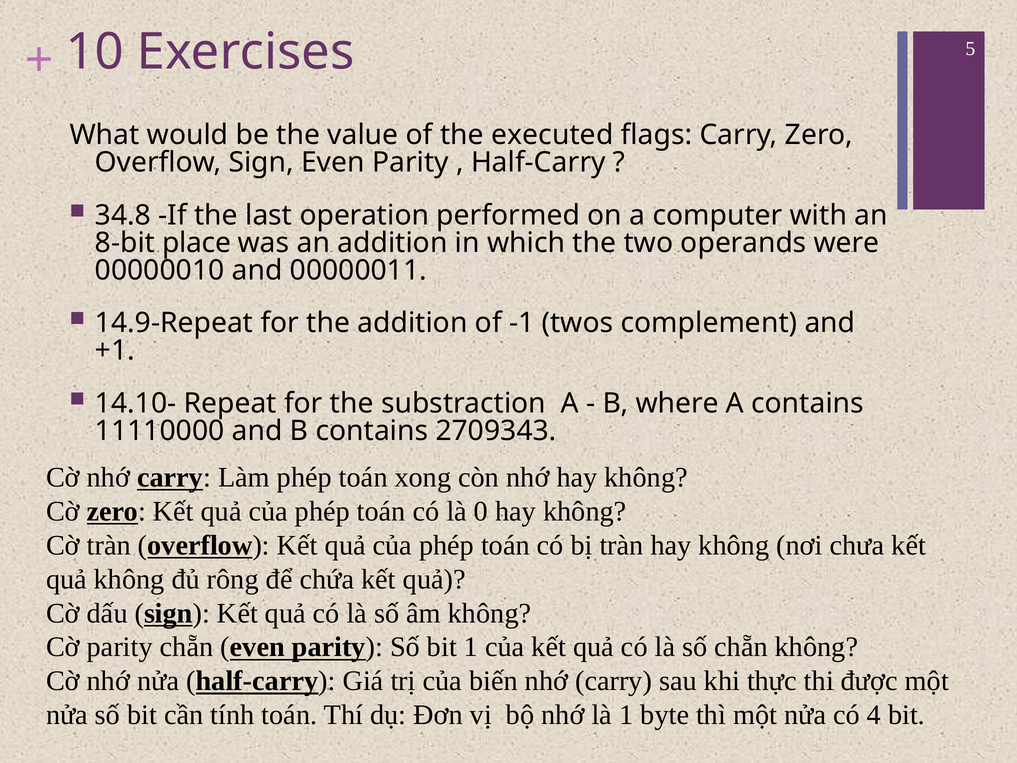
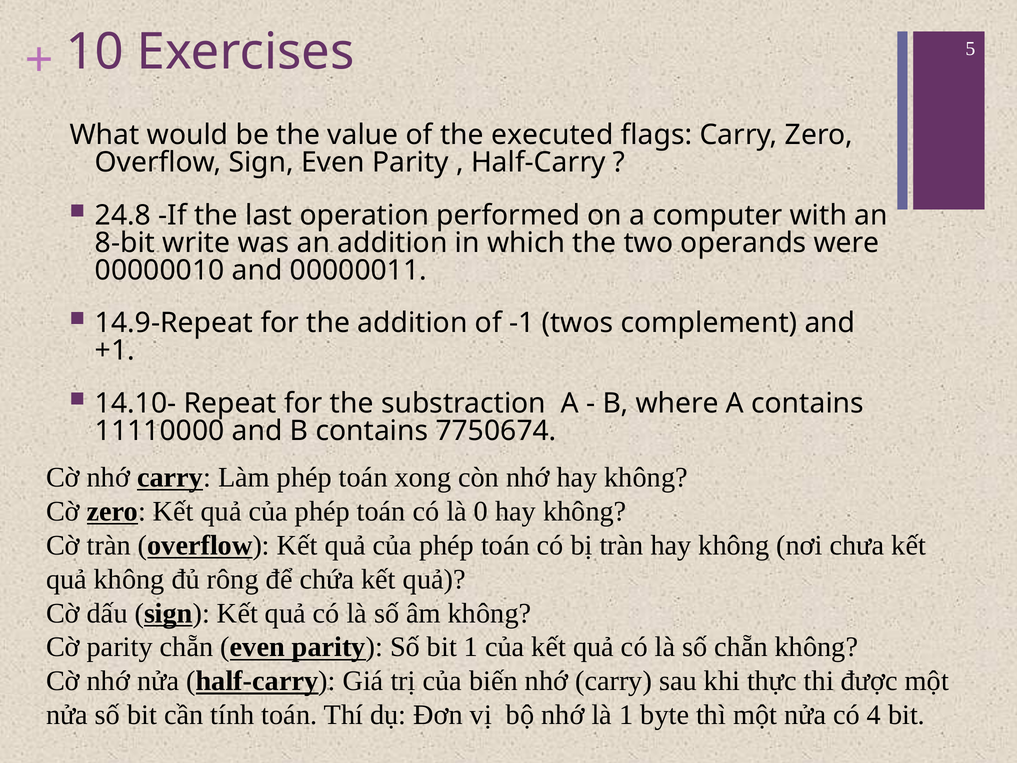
34.8: 34.8 -> 24.8
place: place -> write
2709343: 2709343 -> 7750674
